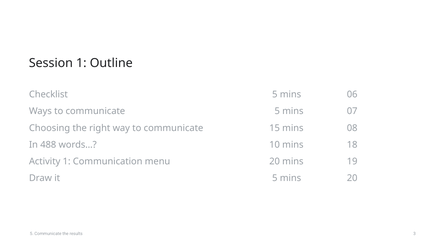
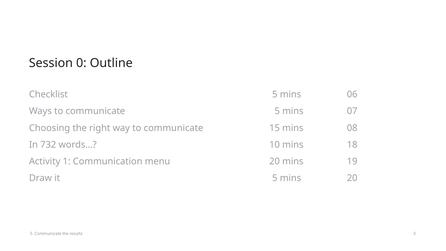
Session 1: 1 -> 0
488: 488 -> 732
